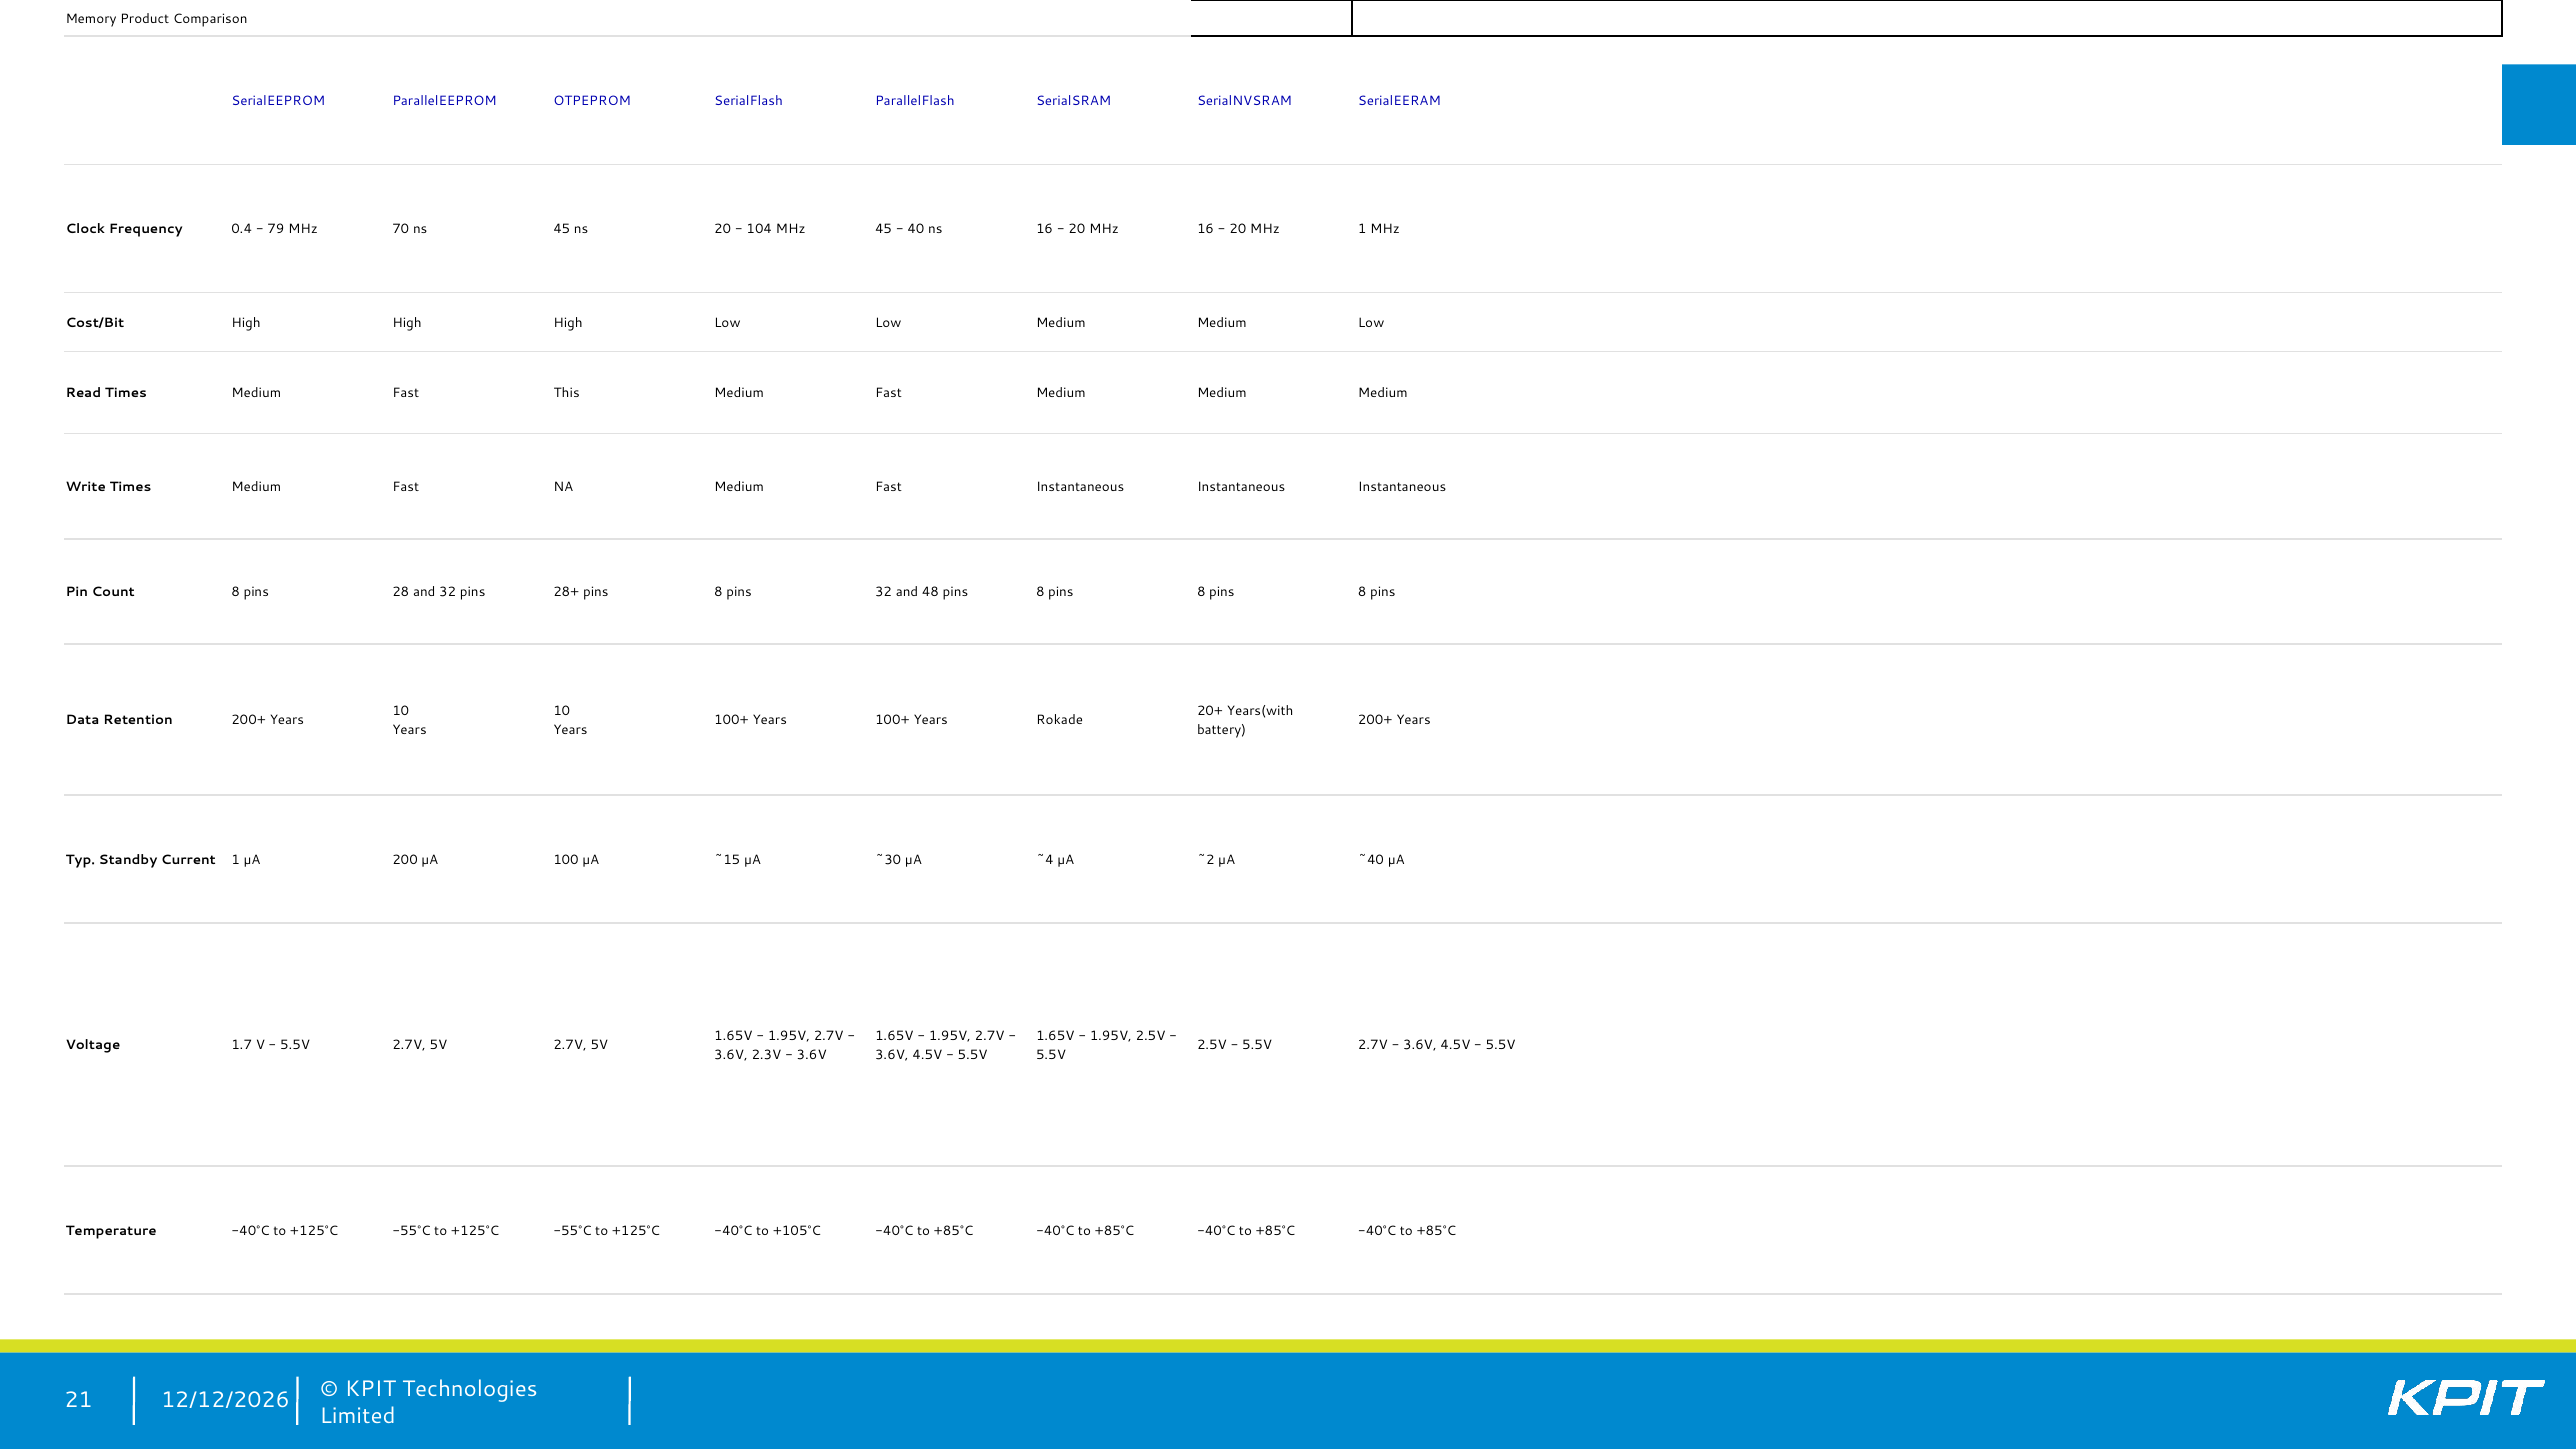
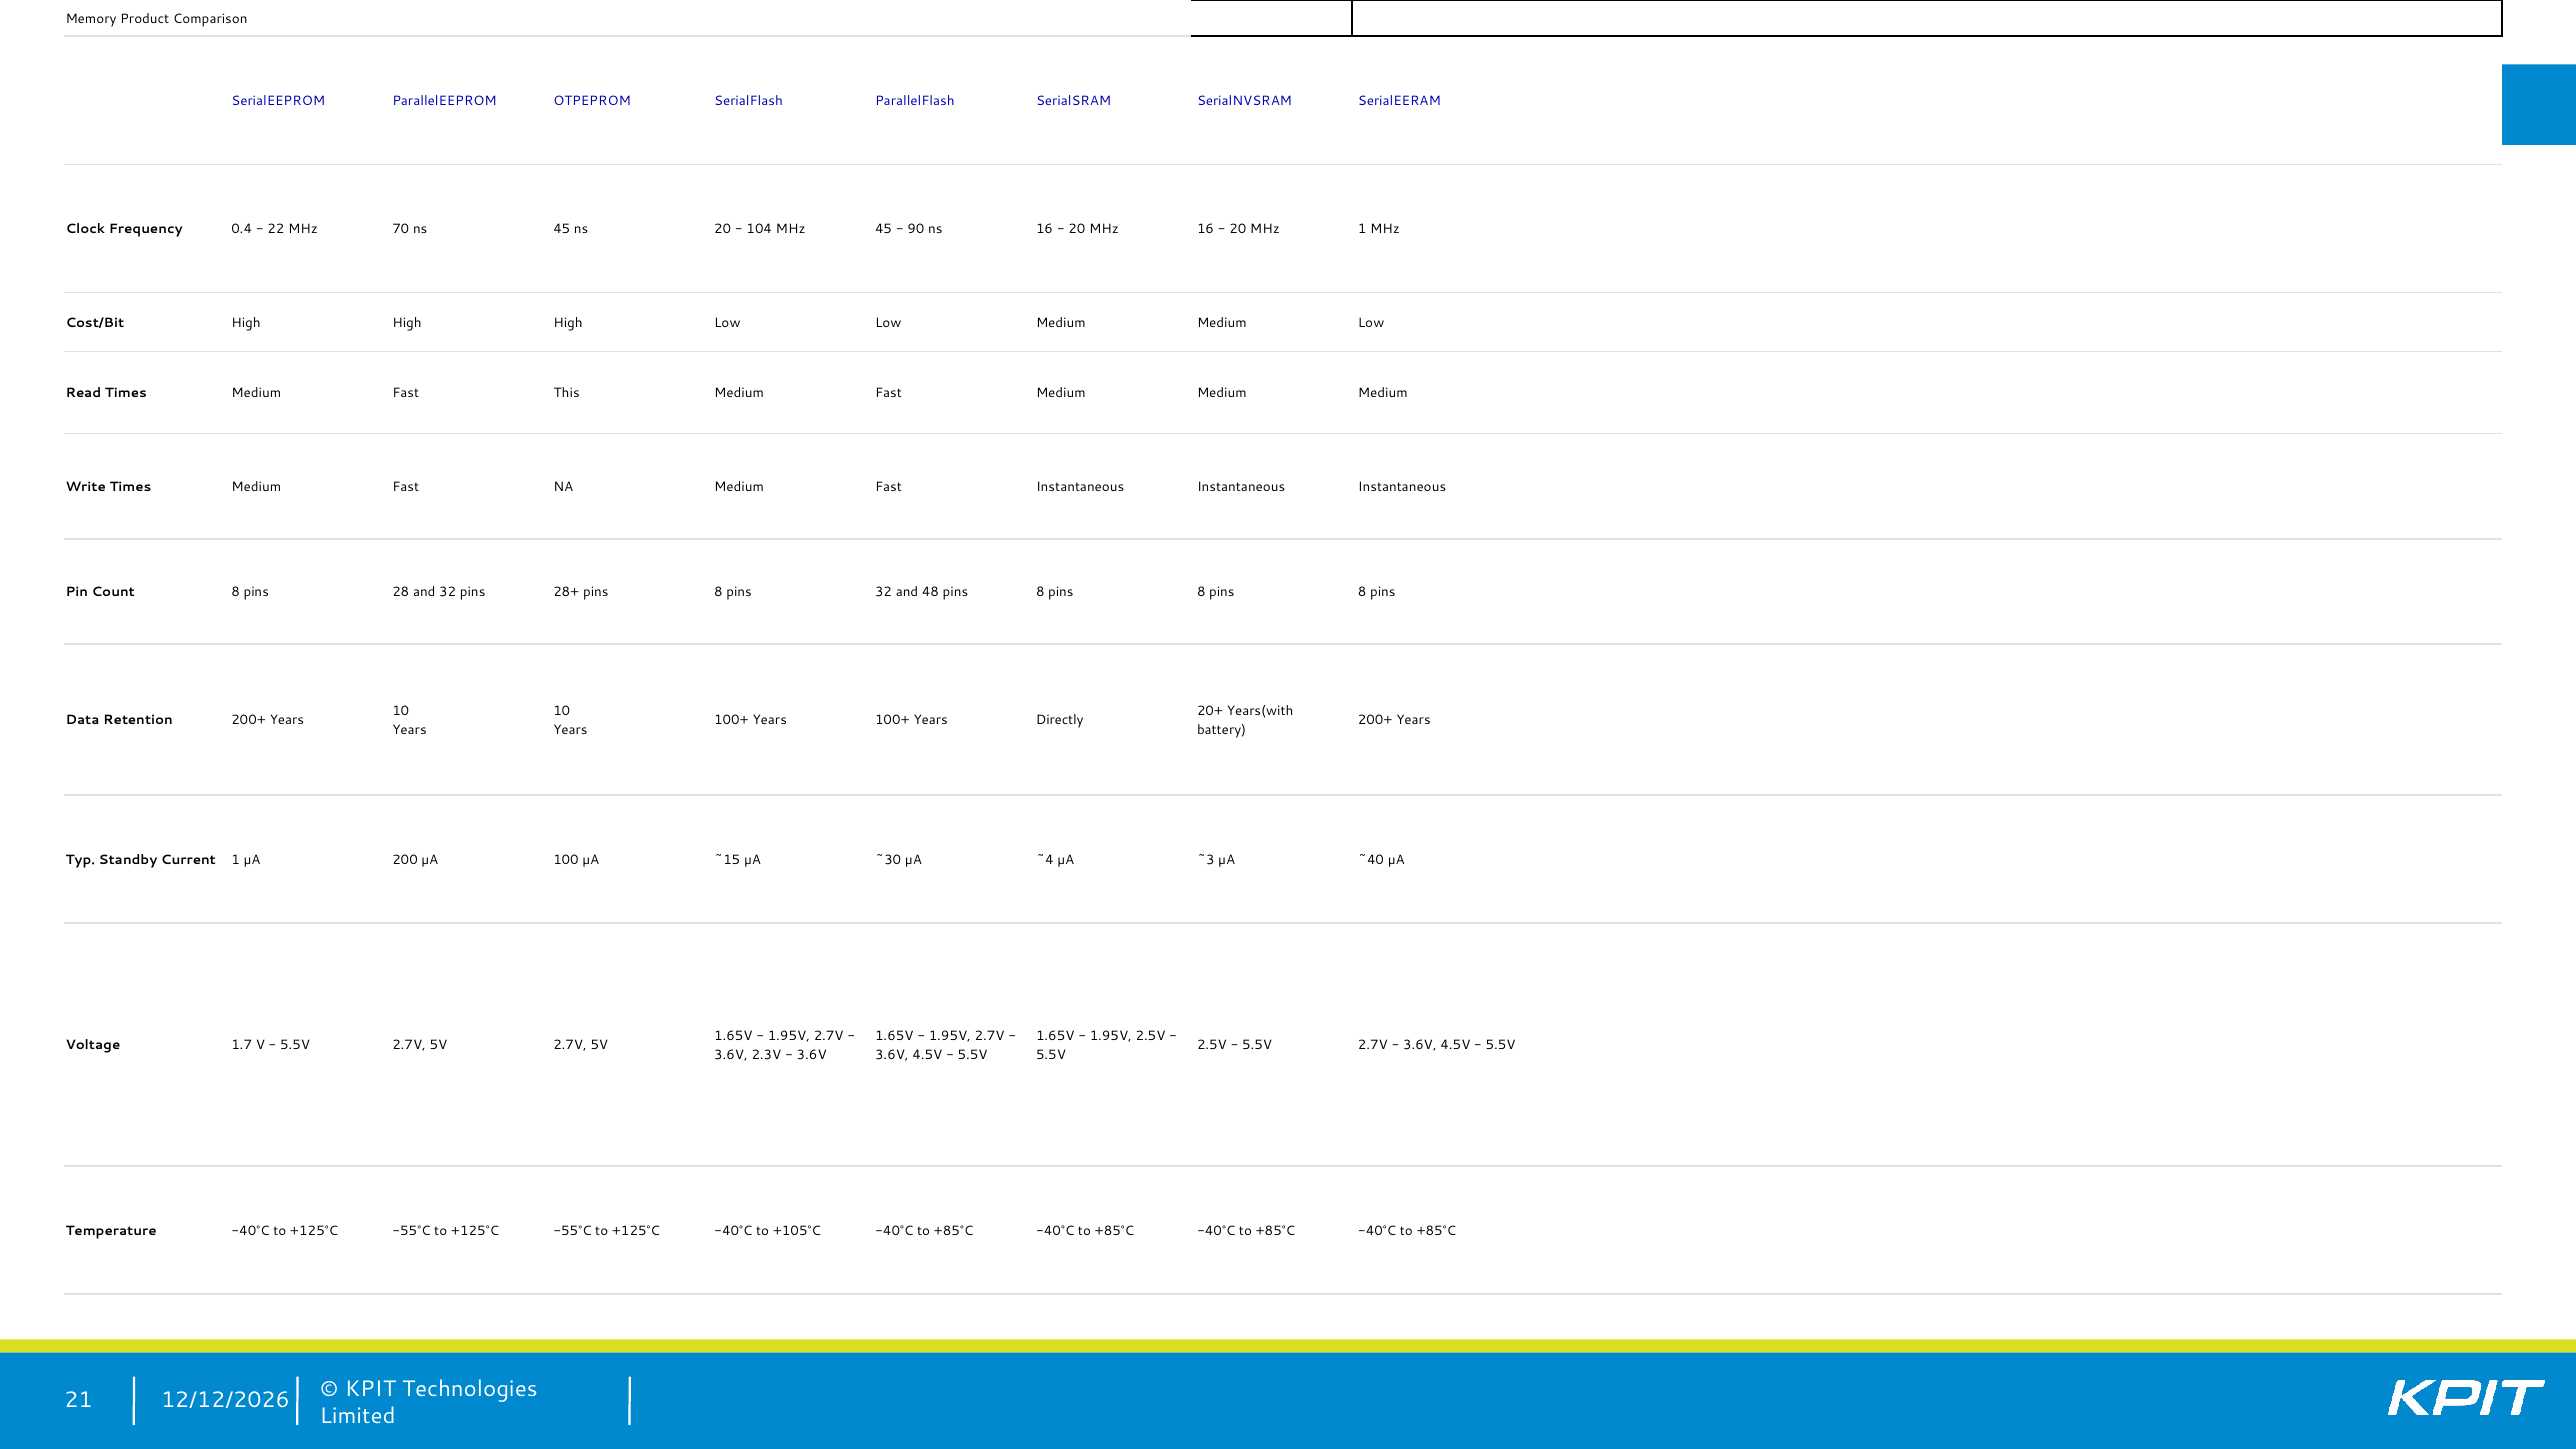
79: 79 -> 22
40: 40 -> 90
Rokade: Rokade -> Directly
~2: ~2 -> ~3
